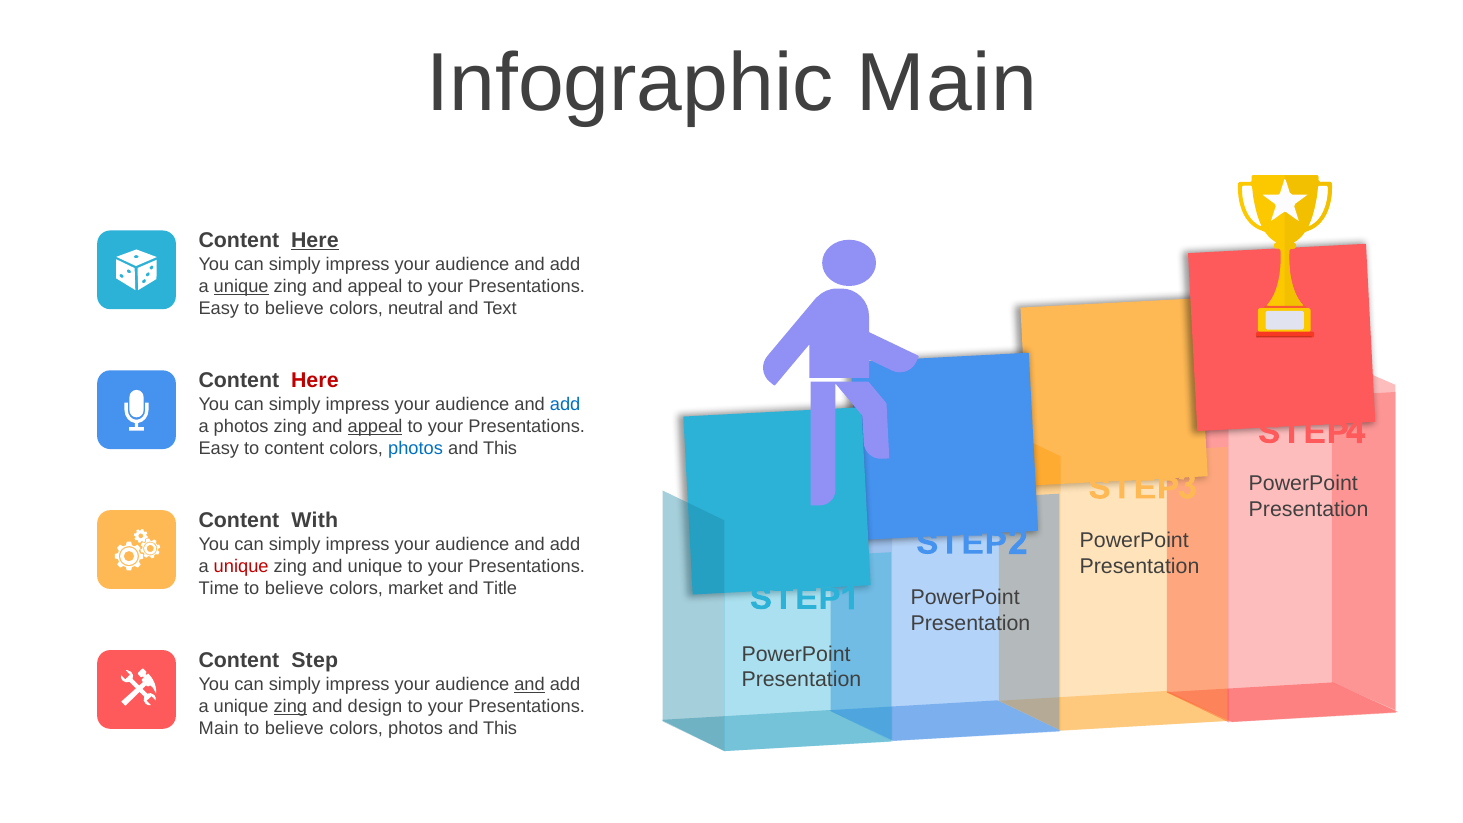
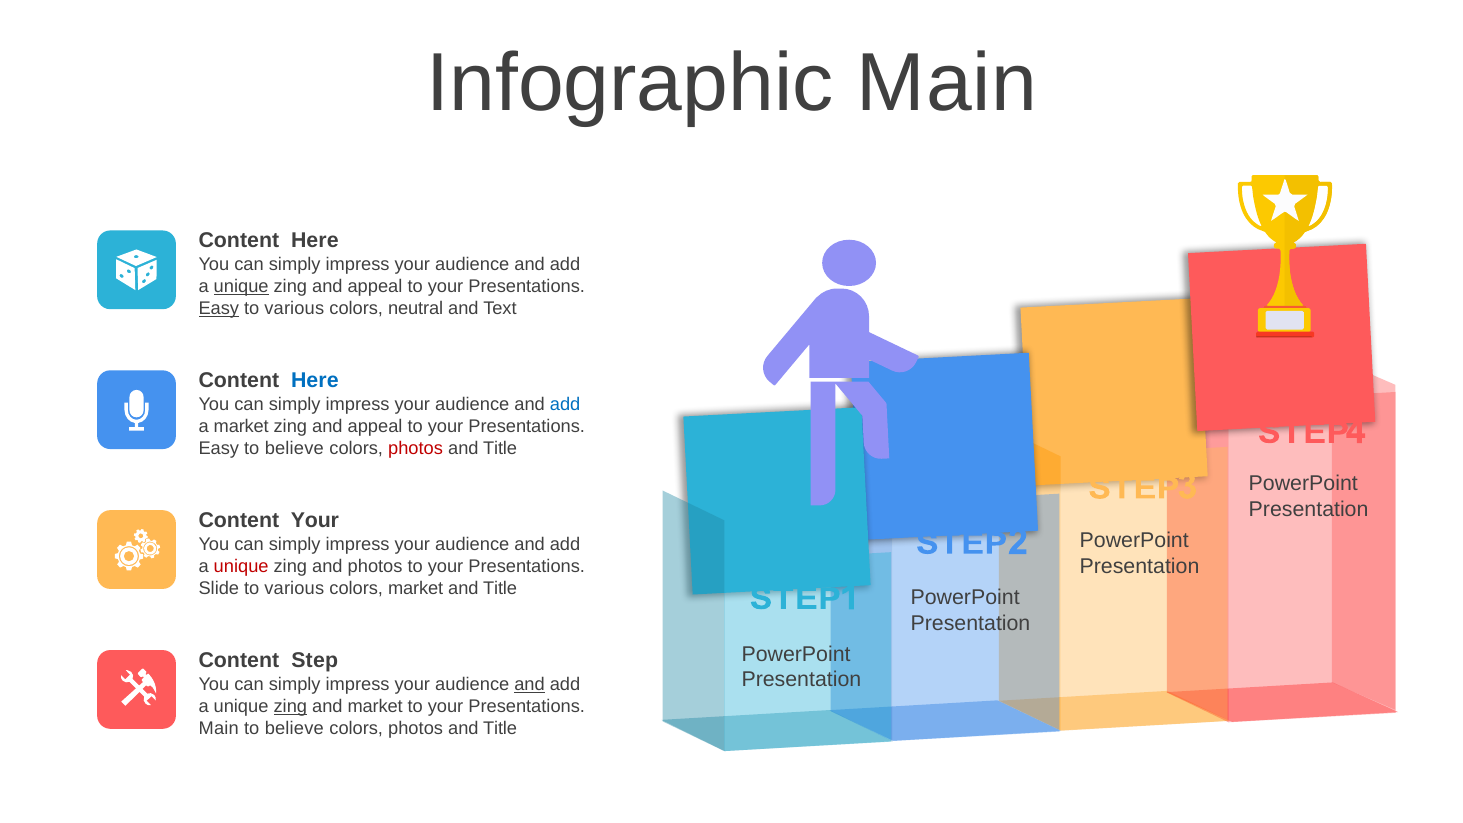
Here at (315, 240) underline: present -> none
Easy at (219, 309) underline: none -> present
believe at (294, 309): believe -> various
Here at (315, 380) colour: red -> blue
a photos: photos -> market
appeal at (375, 427) underline: present -> none
Easy to content: content -> believe
photos at (416, 449) colour: blue -> red
This at (500, 449): This -> Title
Content With: With -> Your
and unique: unique -> photos
Time: Time -> Slide
believe at (294, 588): believe -> various
and design: design -> market
This at (500, 728): This -> Title
